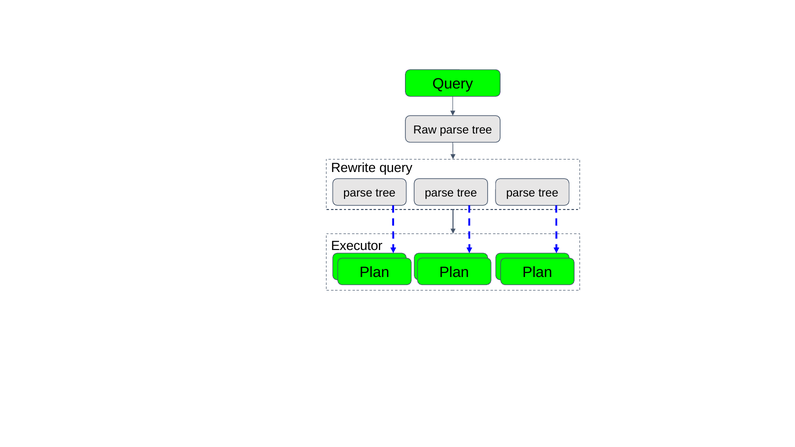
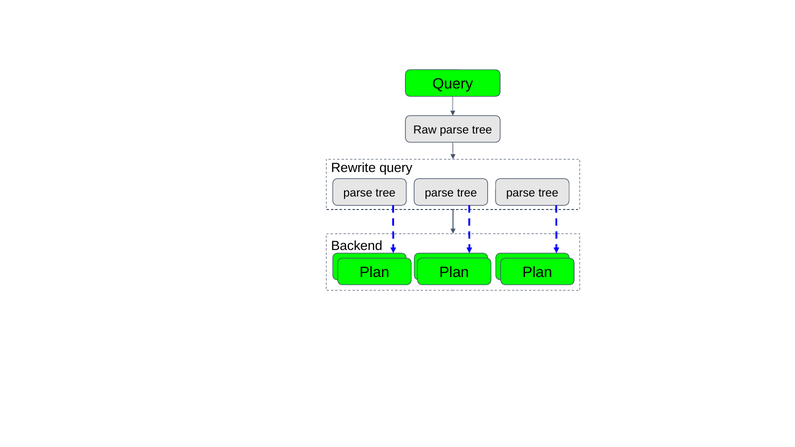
Executor: Executor -> Backend
